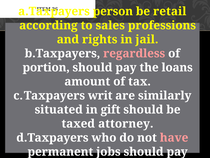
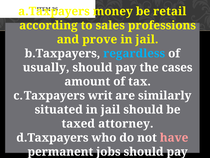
person: person -> money
rights: rights -> prove
regardless colour: pink -> light blue
portion: portion -> usually
loans: loans -> cases
situated in gift: gift -> jail
